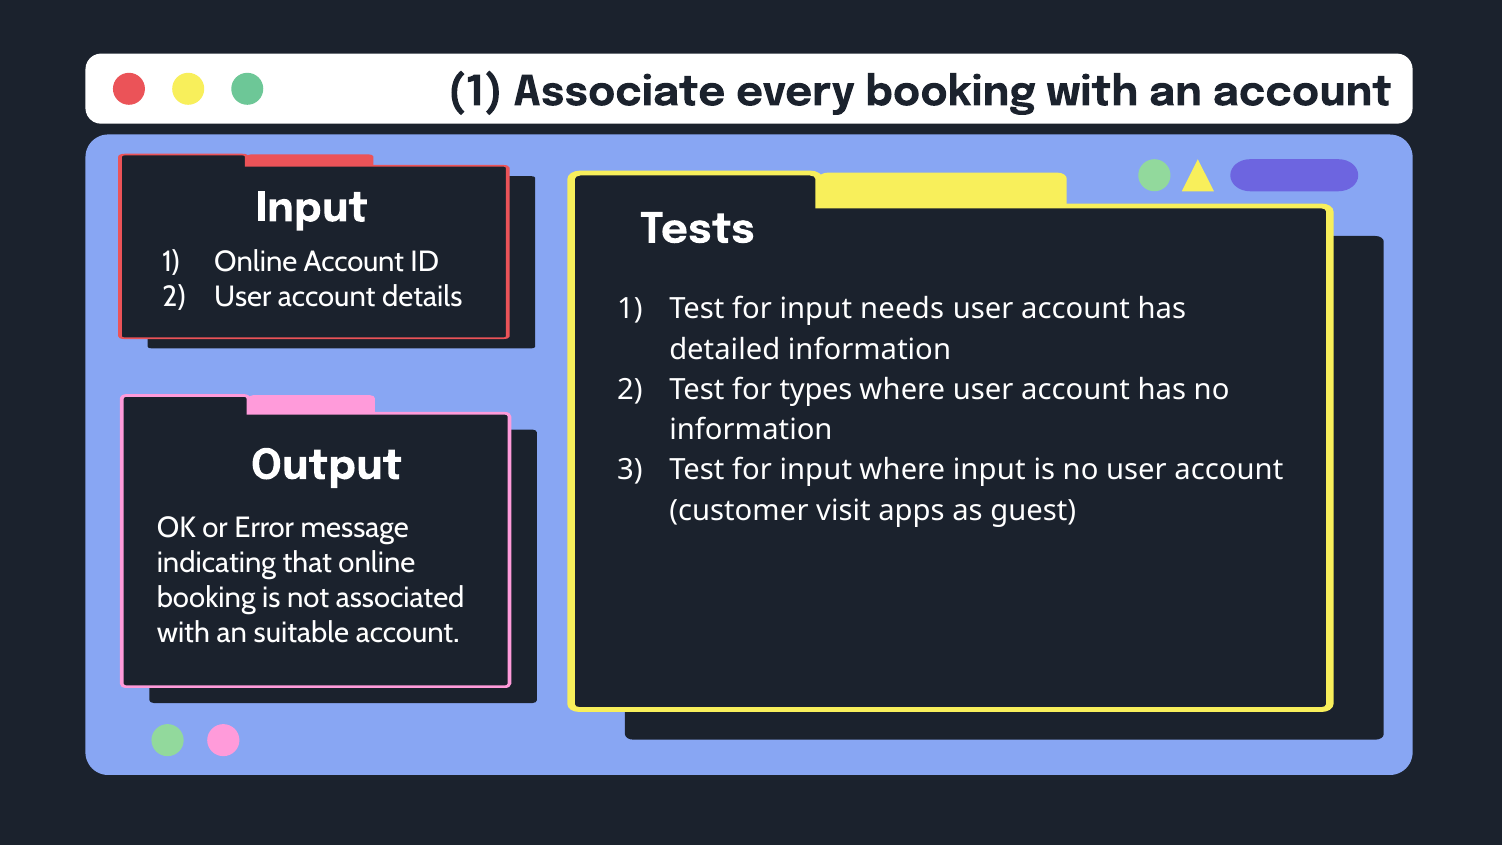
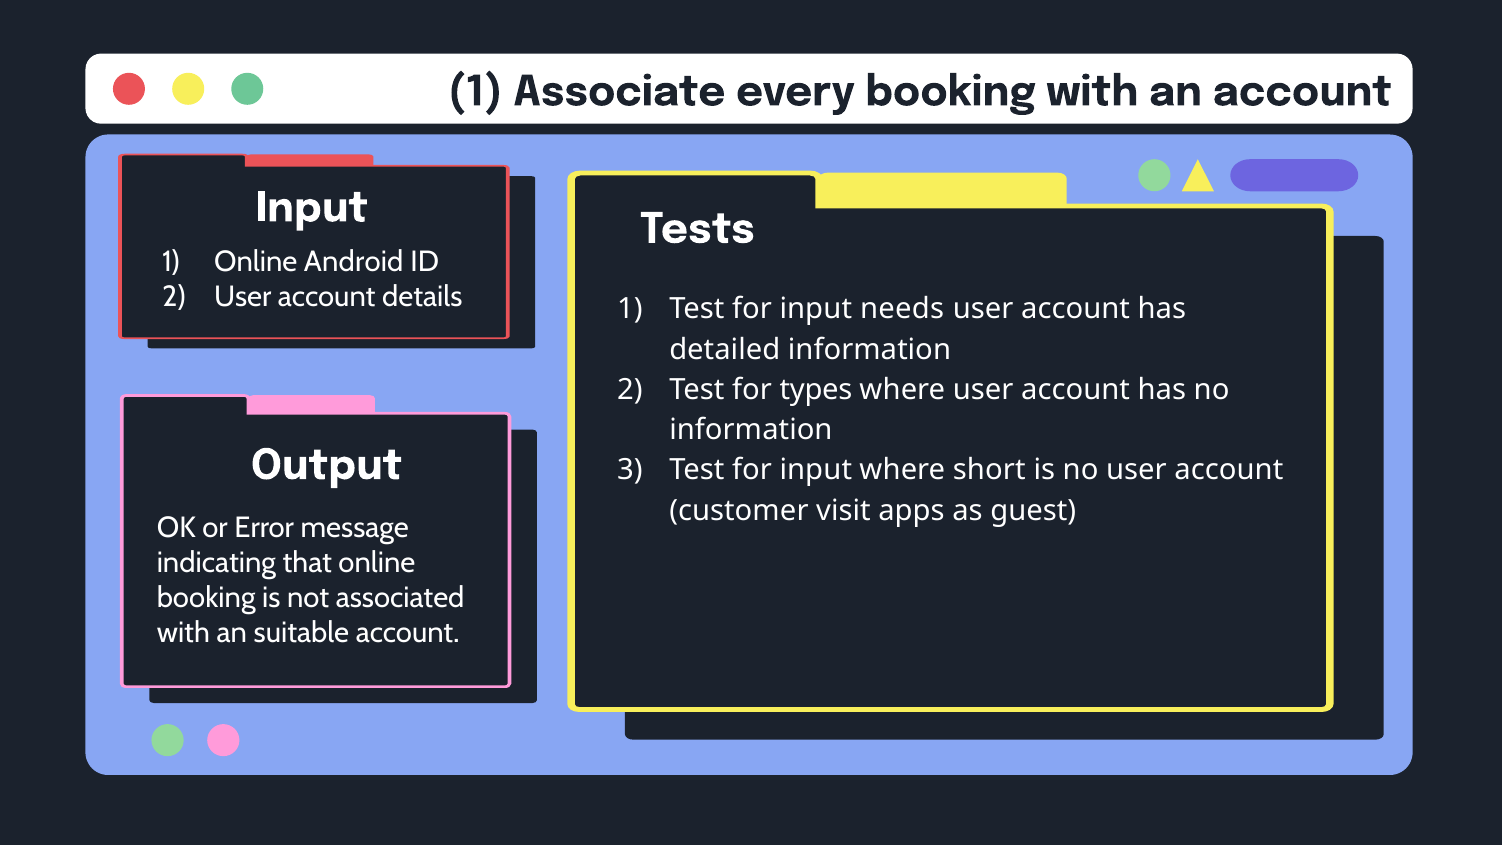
Online Account: Account -> Android
where input: input -> short
